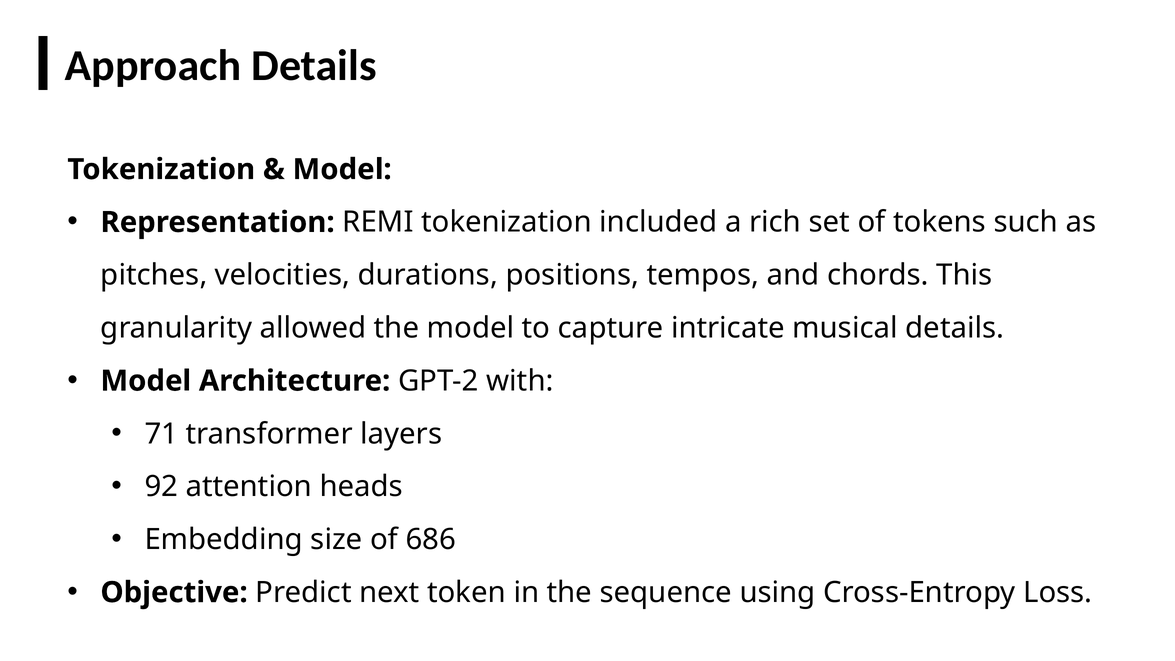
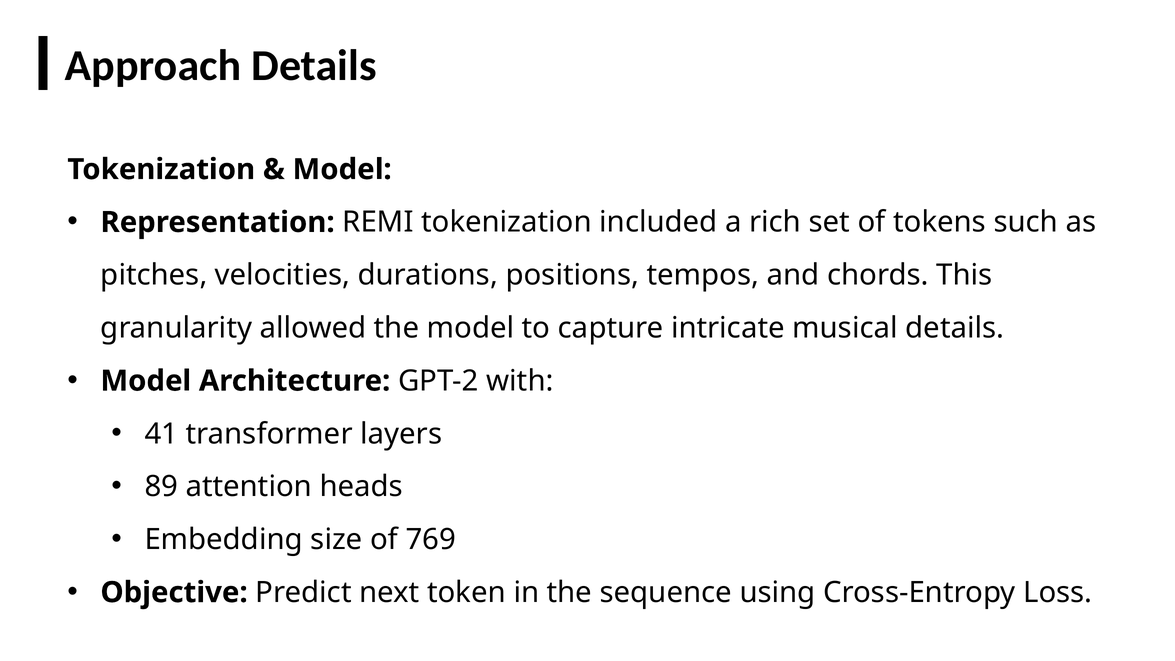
71: 71 -> 41
92: 92 -> 89
686: 686 -> 769
